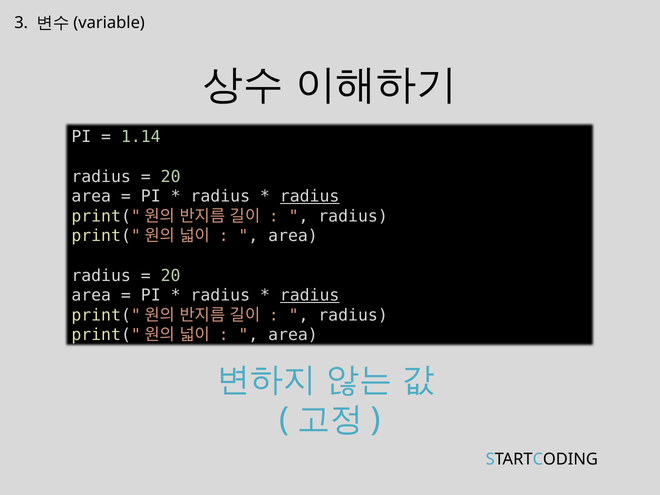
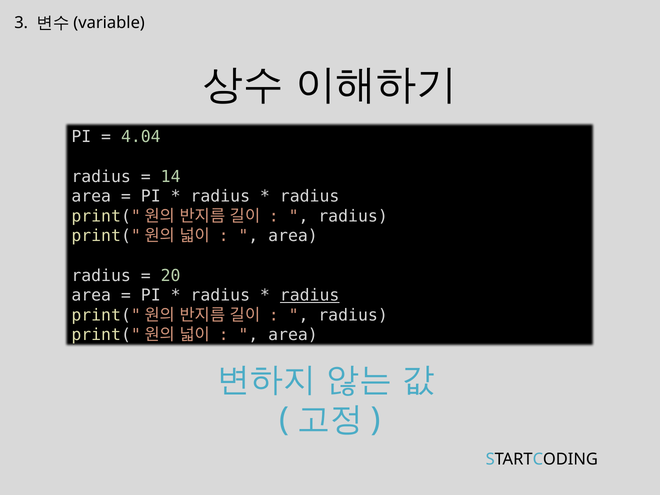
1.14: 1.14 -> 4.04
20 at (171, 177): 20 -> 14
radius at (310, 196) underline: present -> none
